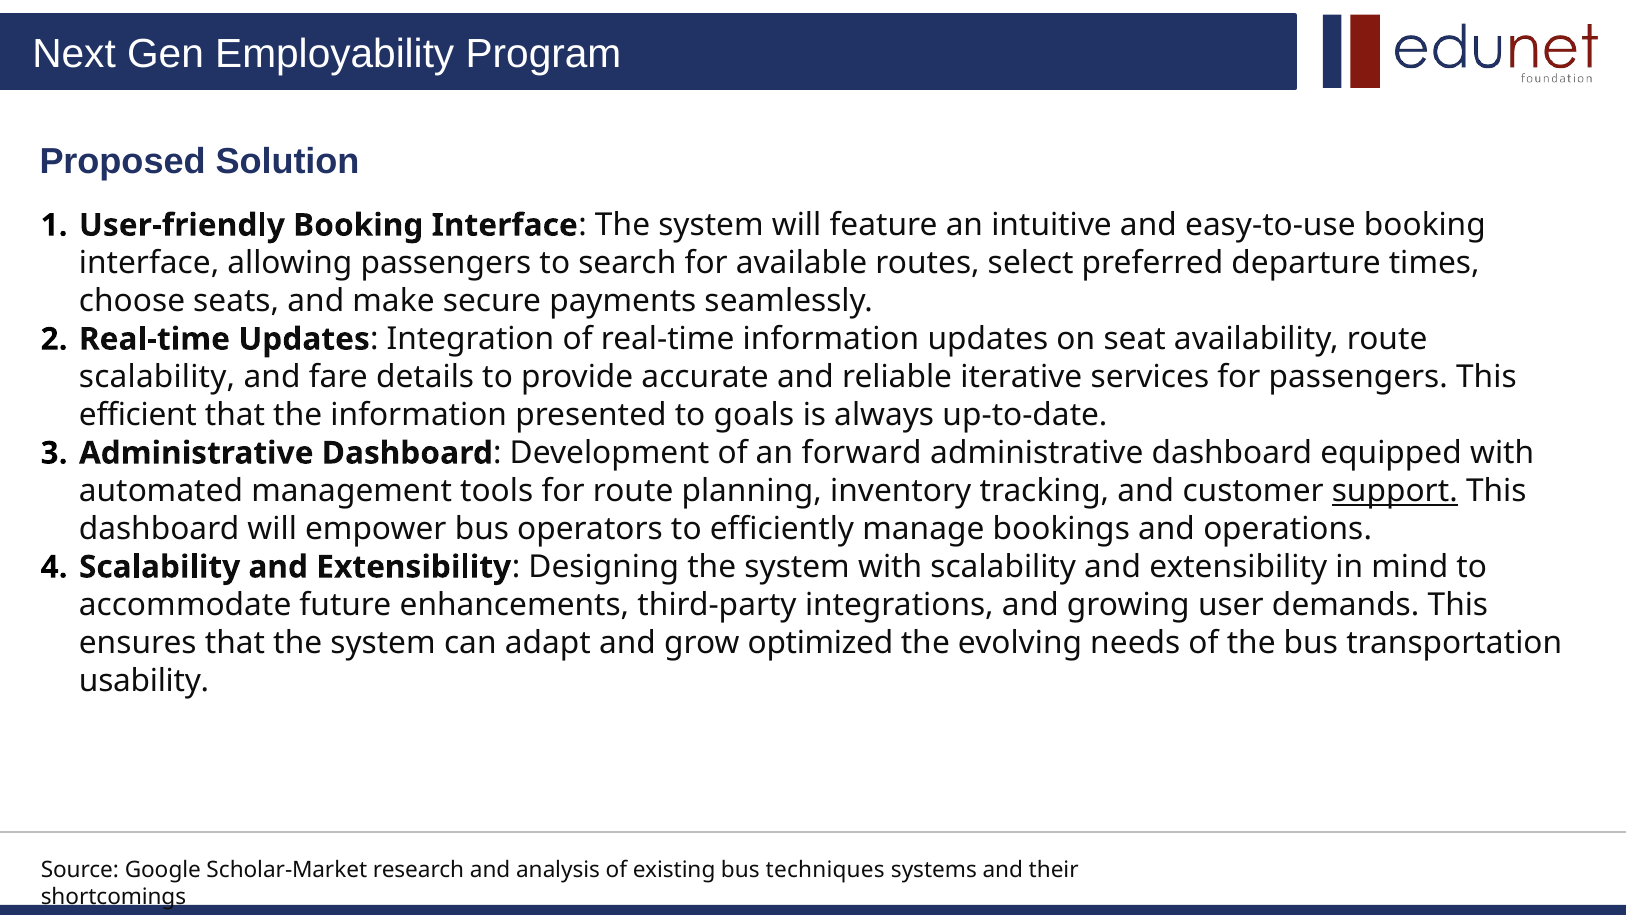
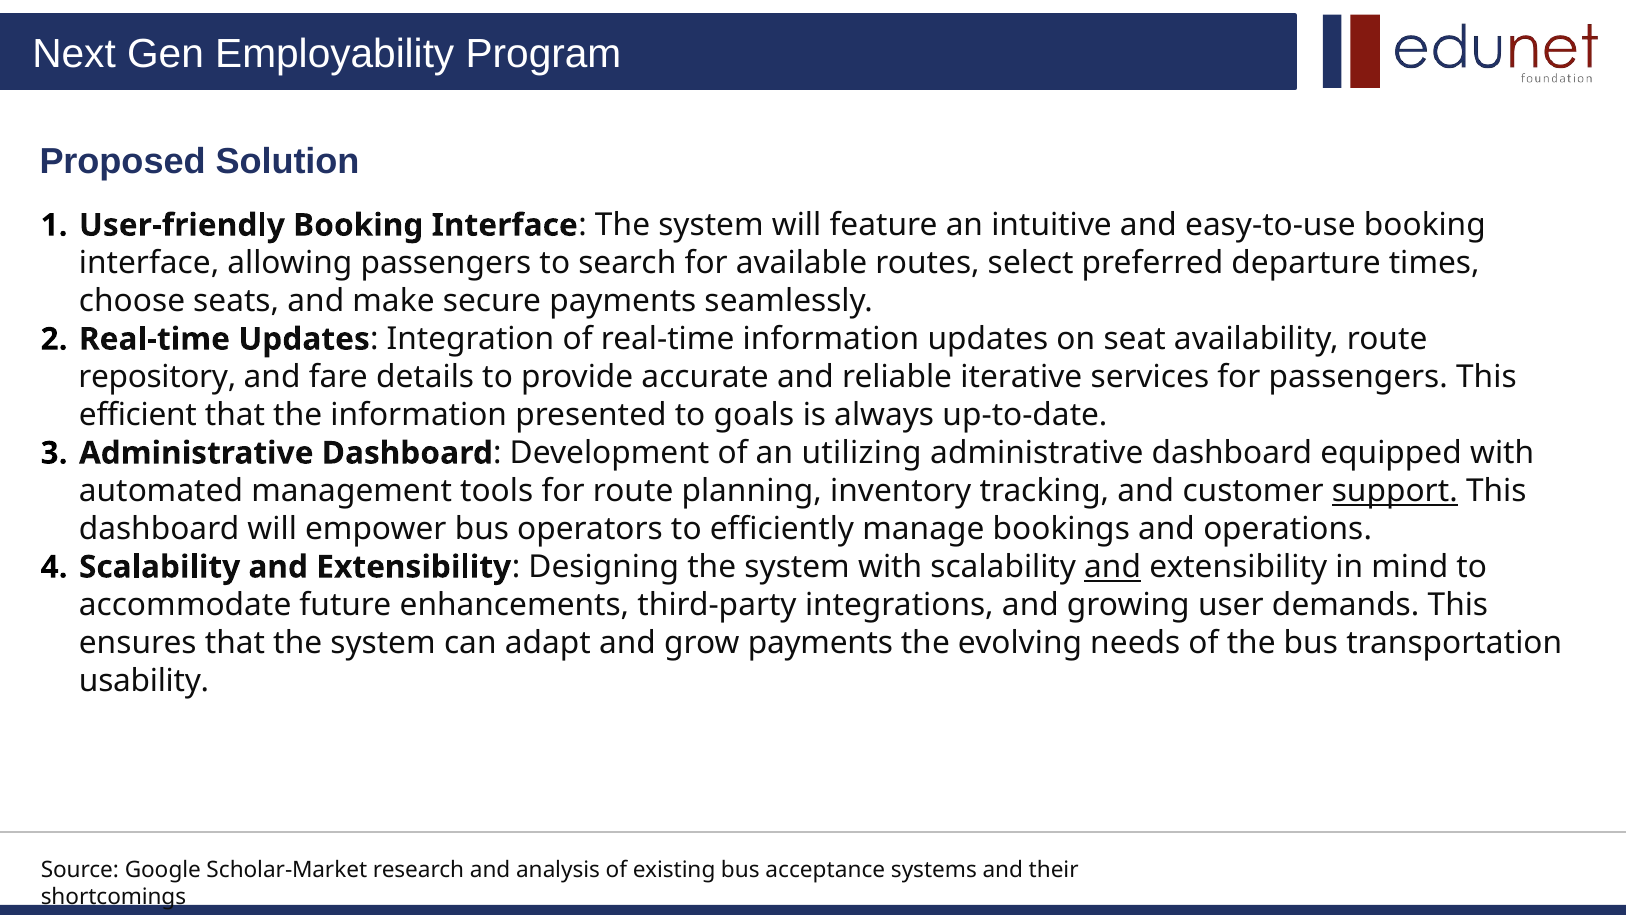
scalability at (157, 377): scalability -> repository
forward: forward -> utilizing
and at (1113, 567) underline: none -> present
grow optimized: optimized -> payments
techniques: techniques -> acceptance
